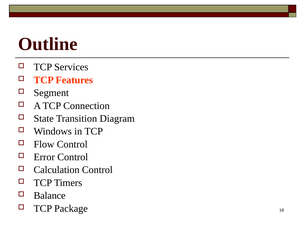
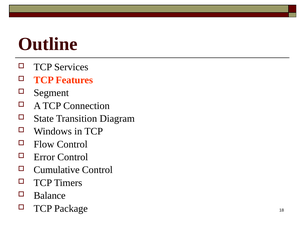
Calculation: Calculation -> Cumulative
